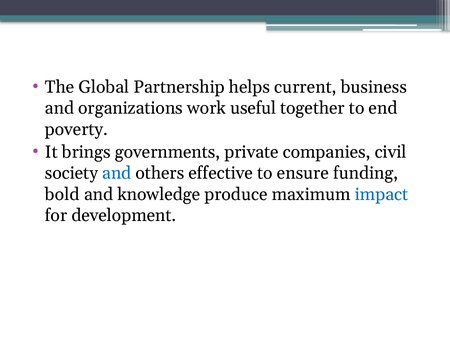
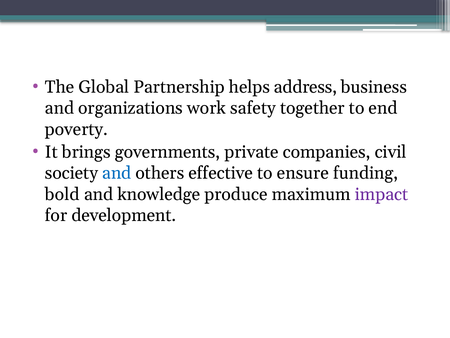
current: current -> address
useful: useful -> safety
impact colour: blue -> purple
